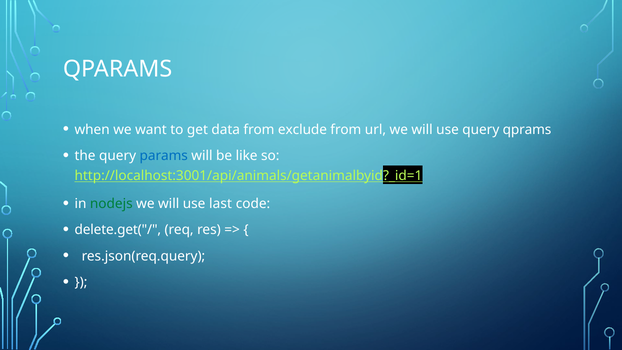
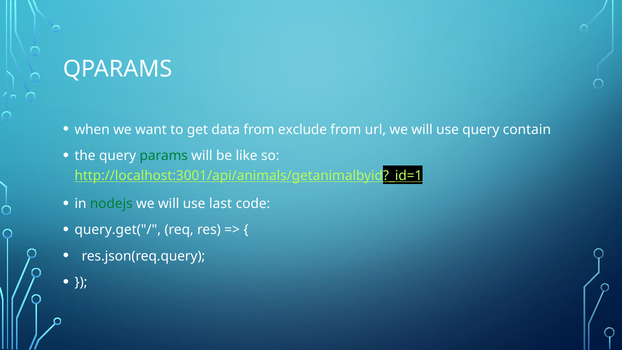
qprams: qprams -> contain
params colour: blue -> green
delete.get("/: delete.get("/ -> query.get("/
